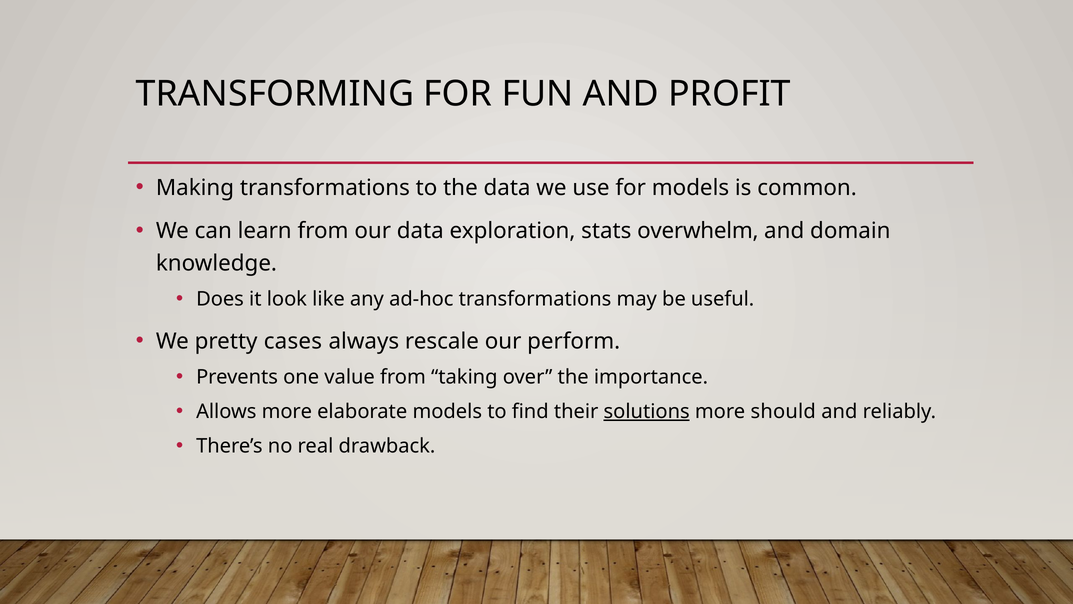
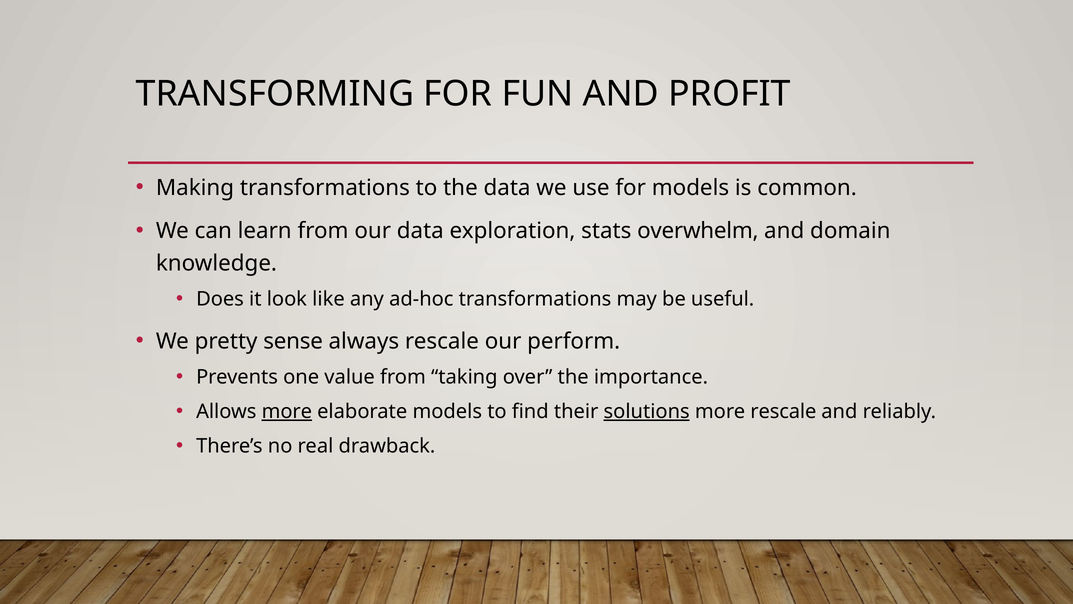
cases: cases -> sense
more at (287, 411) underline: none -> present
more should: should -> rescale
